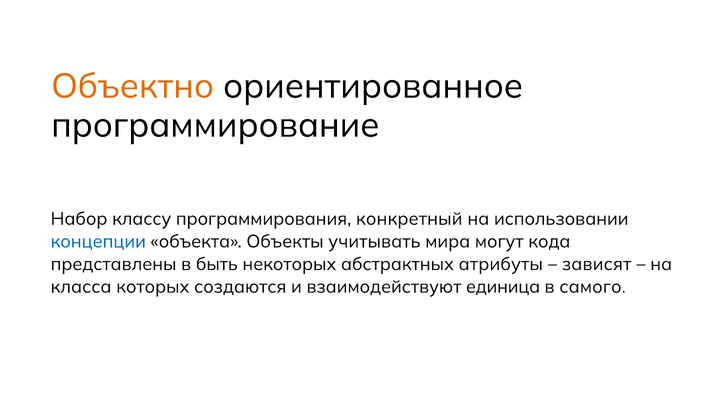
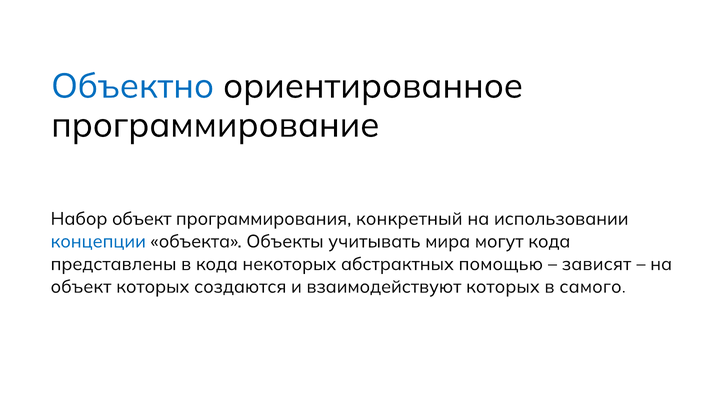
Объектно colour: orange -> blue
Набор классу: классу -> объект
в быть: быть -> кода
атрибуты: атрибуты -> помощью
класса at (81, 287): класса -> объект
взаимодействуют единица: единица -> которых
